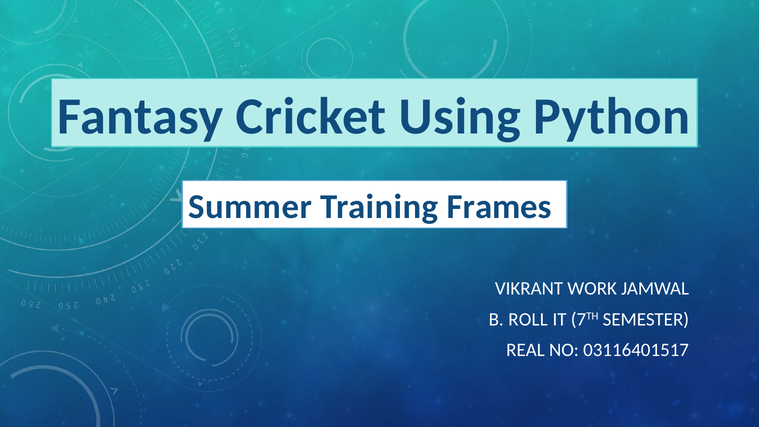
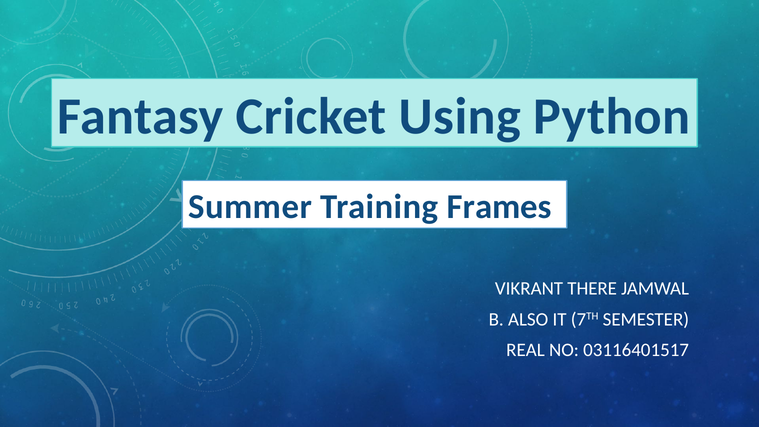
WORK: WORK -> THERE
ROLL: ROLL -> ALSO
